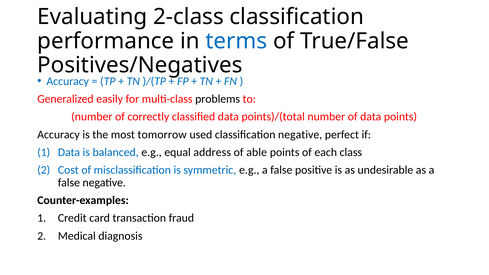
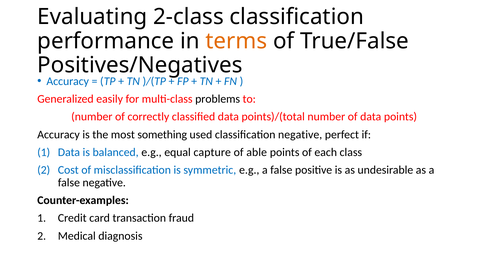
terms colour: blue -> orange
tomorrow: tomorrow -> something
address: address -> capture
